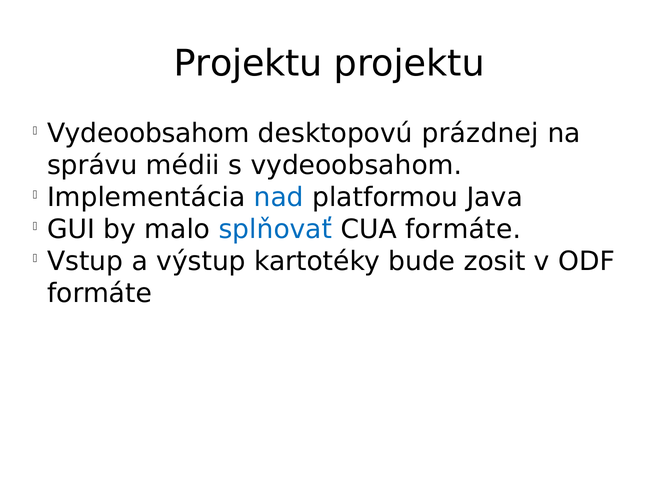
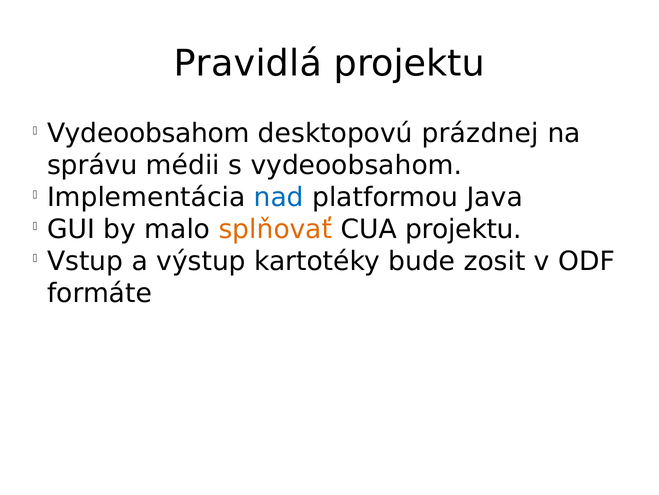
Projektu at (248, 63): Projektu -> Pravidlá
splňovať colour: blue -> orange
CUA formáte: formáte -> projektu
